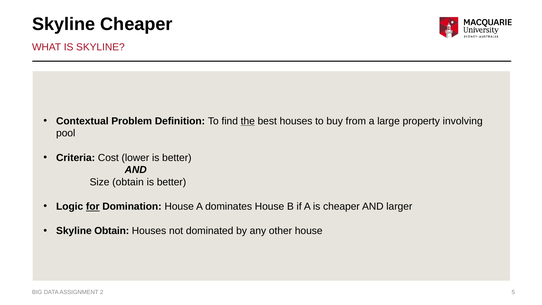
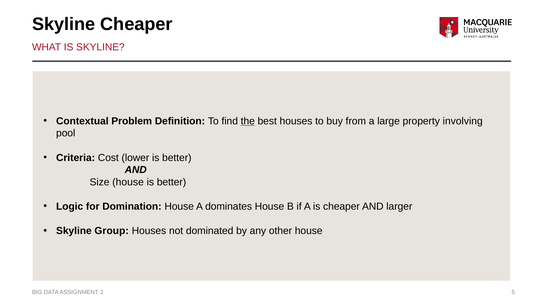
Size obtain: obtain -> house
for underline: present -> none
Skyline Obtain: Obtain -> Group
